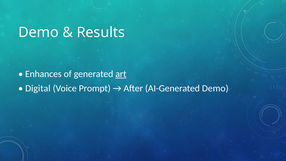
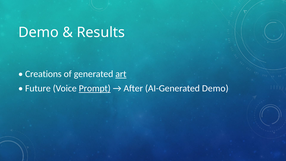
Enhances: Enhances -> Creations
Digital: Digital -> Future
Prompt underline: none -> present
